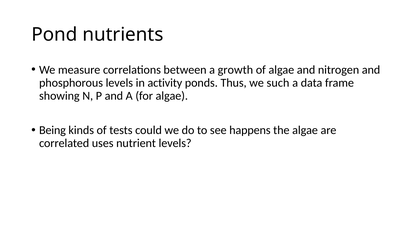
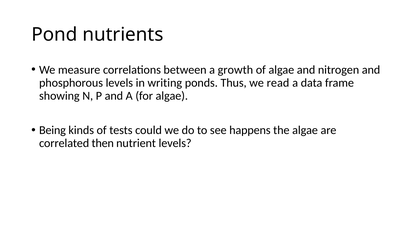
activity: activity -> writing
such: such -> read
uses: uses -> then
